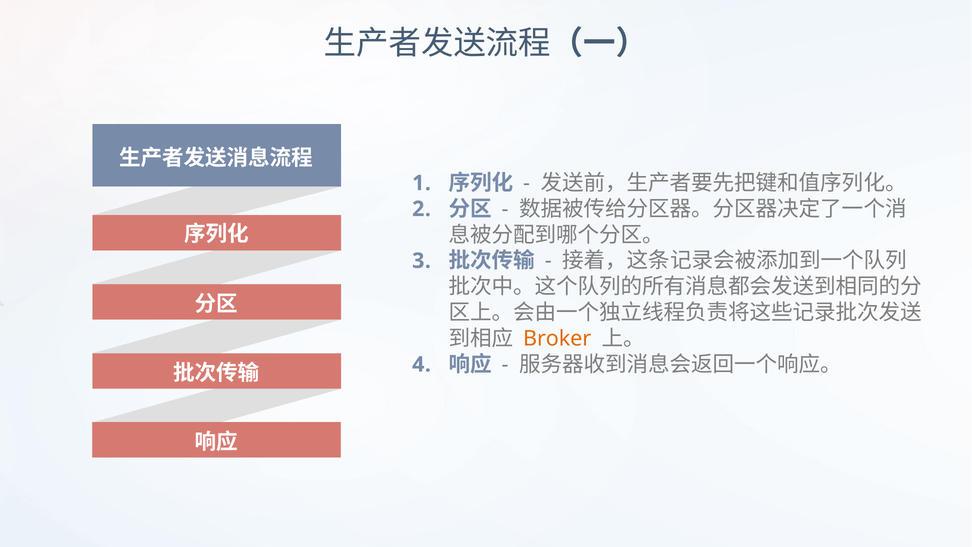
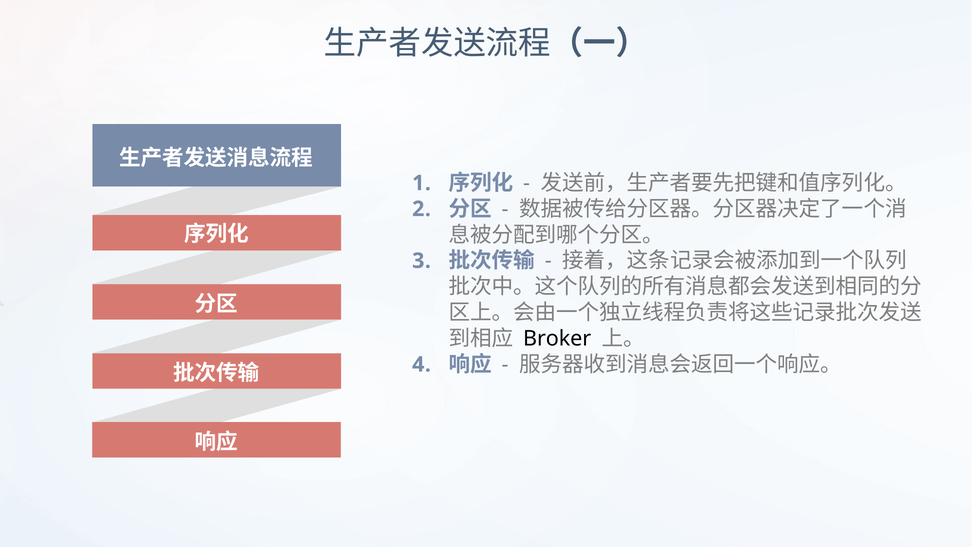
Broker colour: orange -> black
